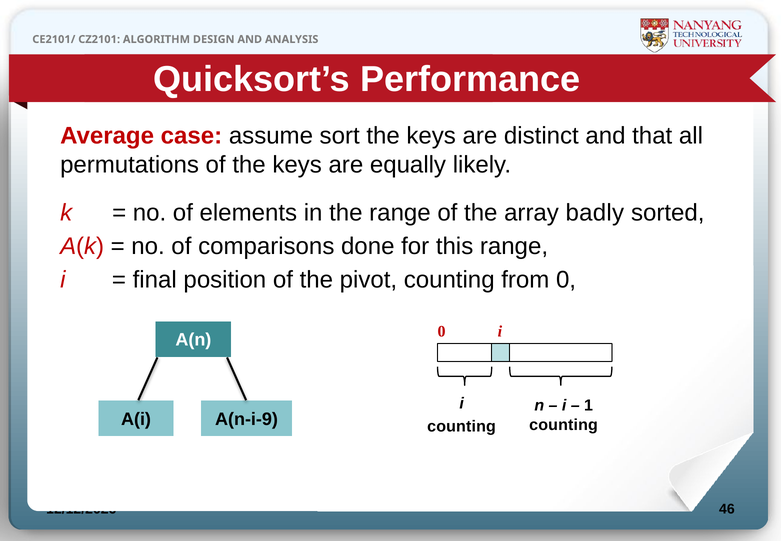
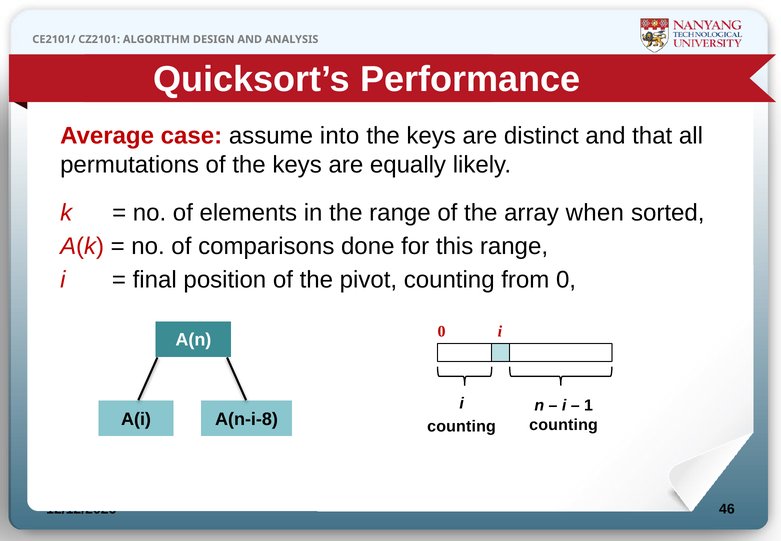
sort: sort -> into
badly: badly -> when
A(n-i-9: A(n-i-9 -> A(n-i-8
